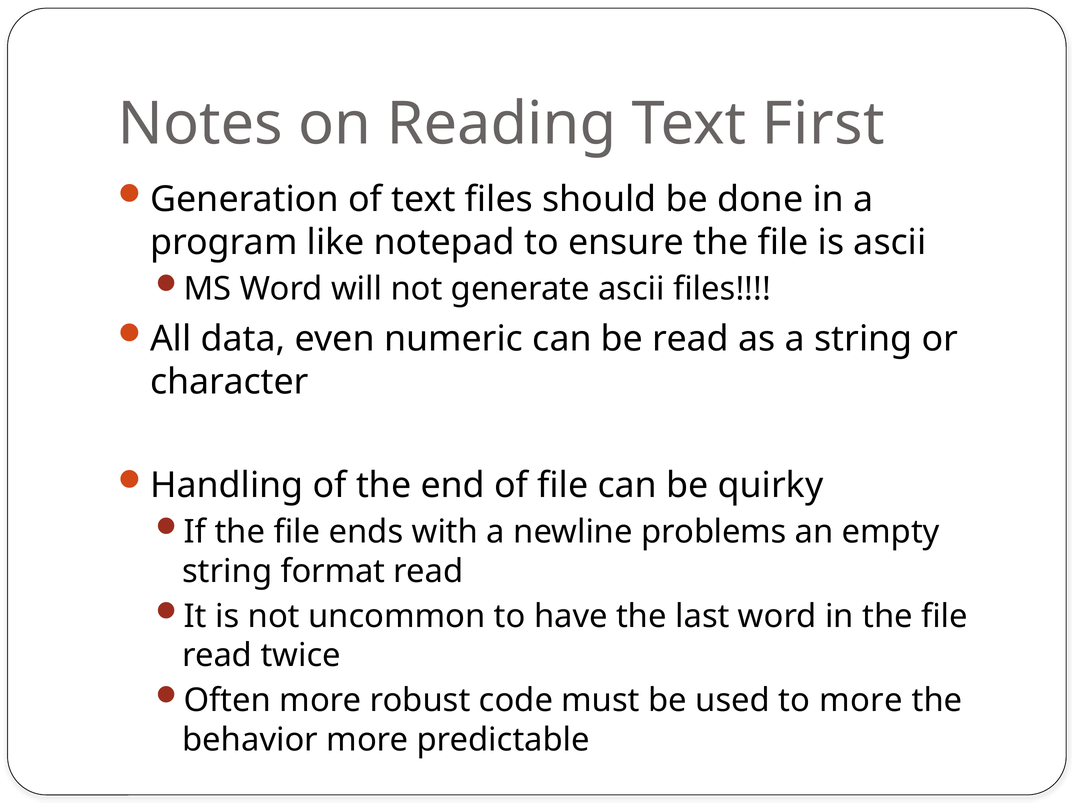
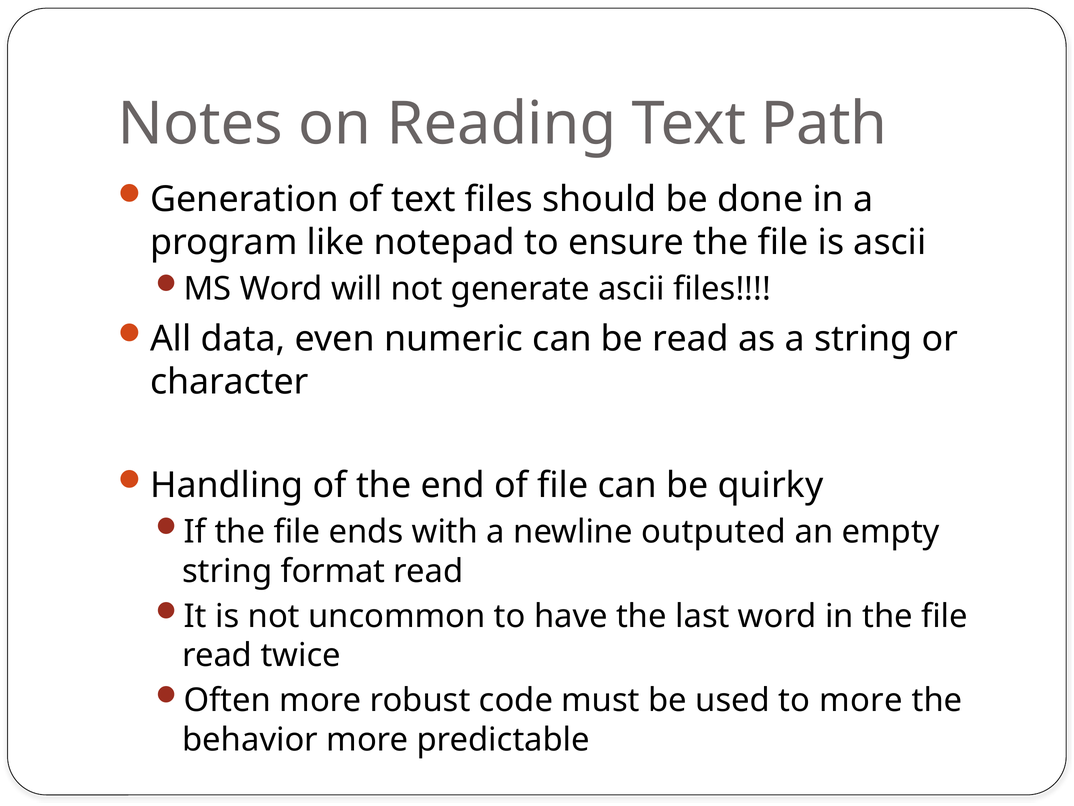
First: First -> Path
problems: problems -> outputed
